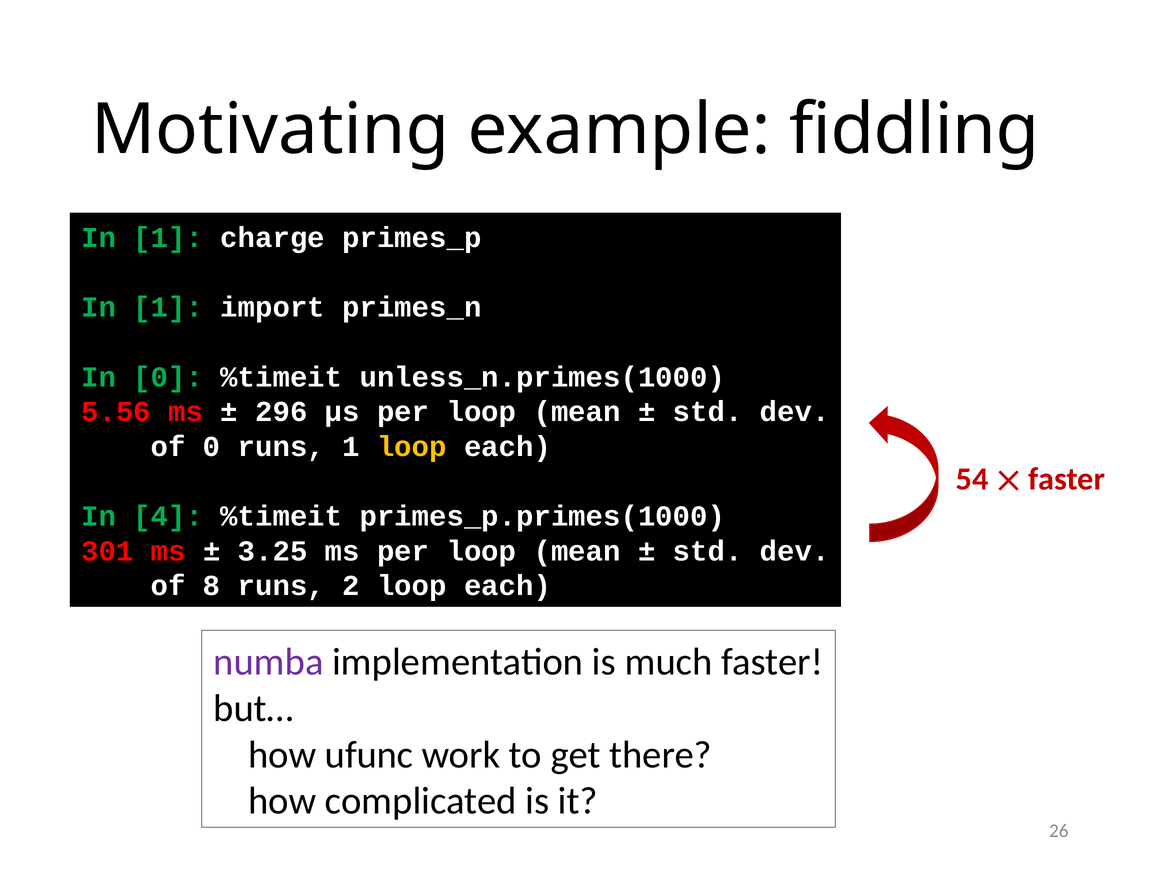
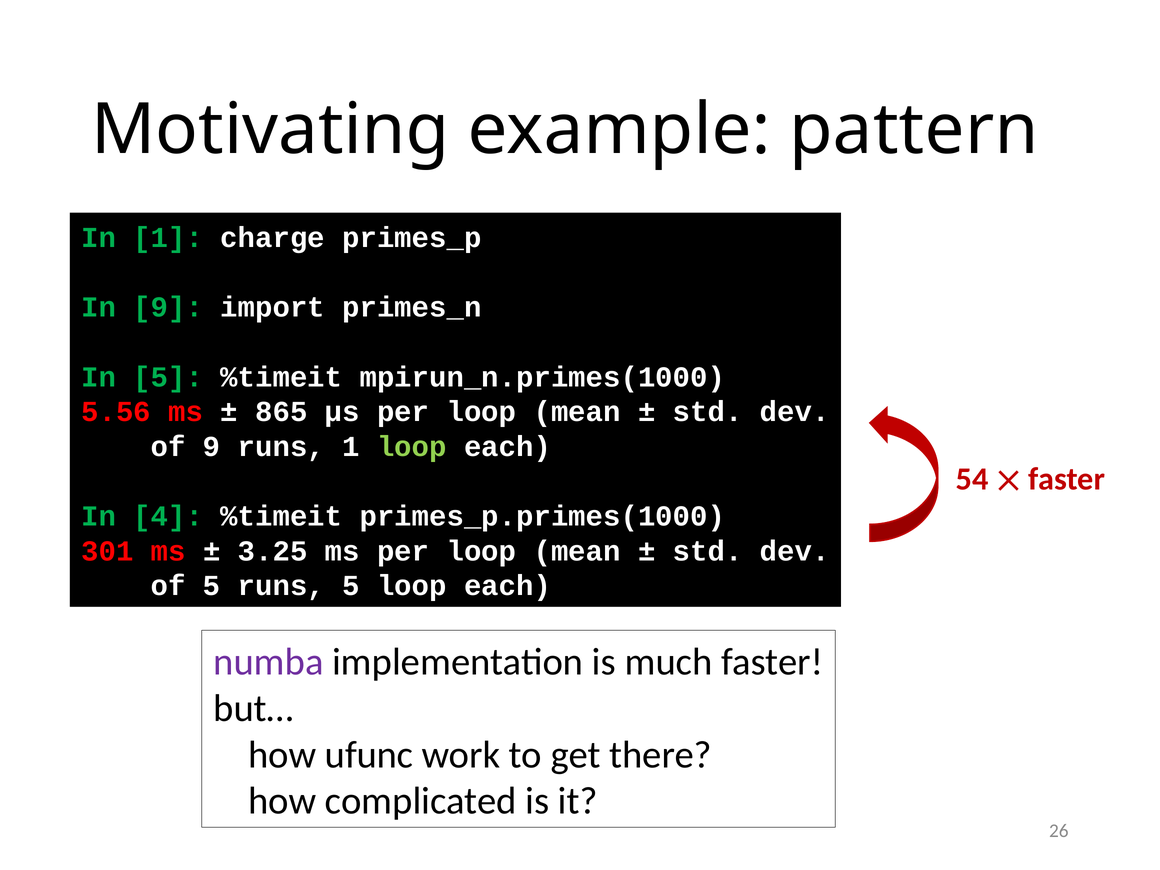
fiddling: fiddling -> pattern
1 at (168, 307): 1 -> 9
In 0: 0 -> 5
unless_n.primes(1000: unless_n.primes(1000 -> mpirun_n.primes(1000
296: 296 -> 865
of 0: 0 -> 9
loop at (412, 447) colour: yellow -> light green
of 8: 8 -> 5
runs 2: 2 -> 5
